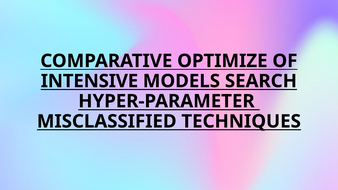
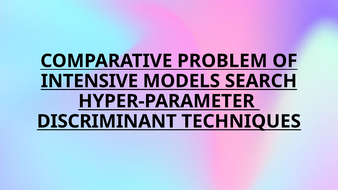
OPTIMIZE: OPTIMIZE -> PROBLEM
MISCLASSIFIED: MISCLASSIFIED -> DISCRIMINANT
